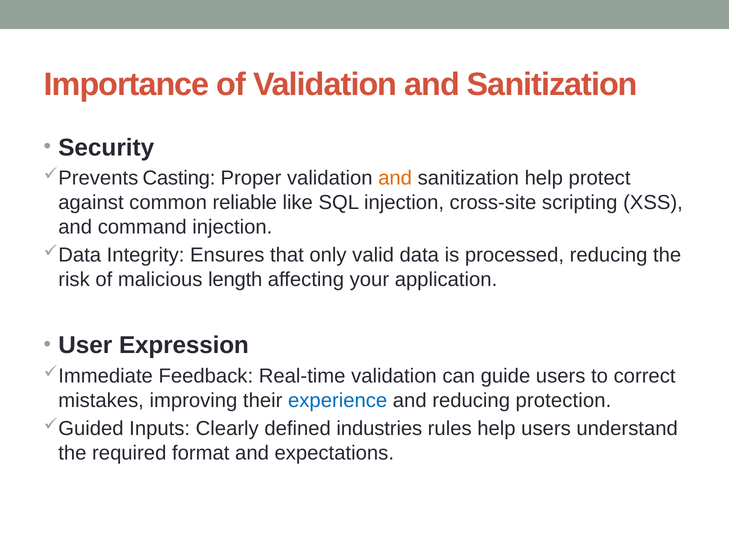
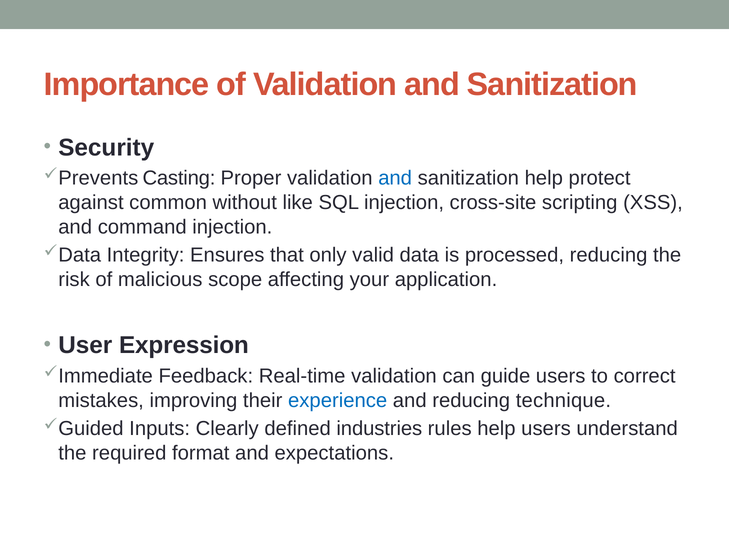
and at (395, 178) colour: orange -> blue
reliable: reliable -> without
length: length -> scope
protection: protection -> technique
